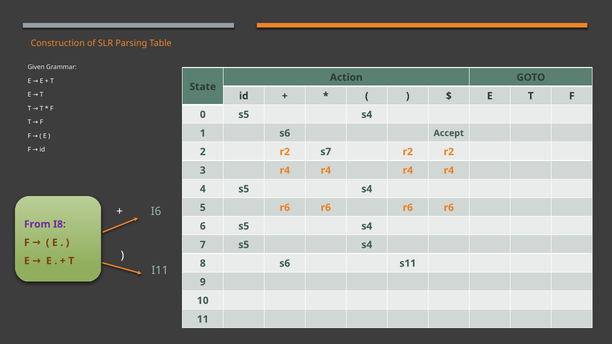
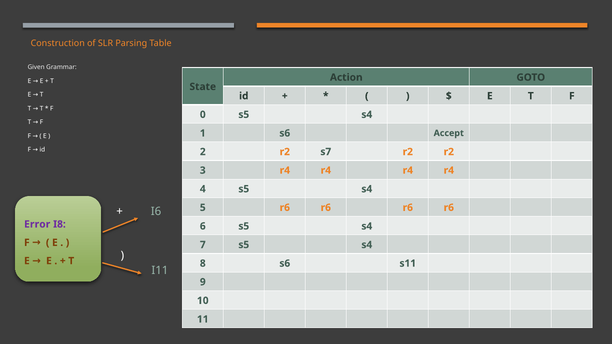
From: From -> Error
